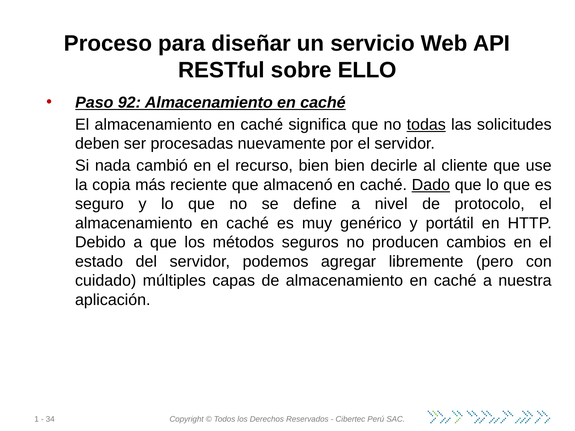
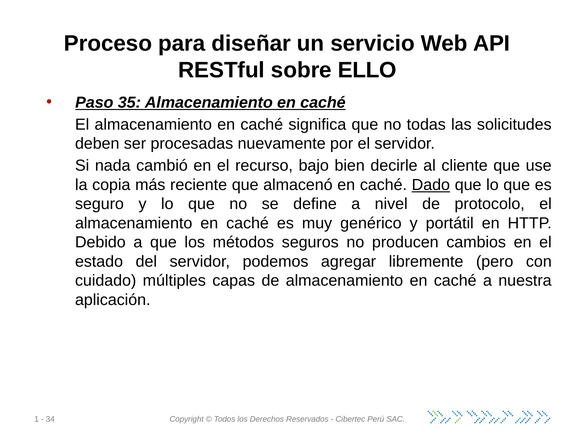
92: 92 -> 35
todas underline: present -> none
recurso bien: bien -> bajo
